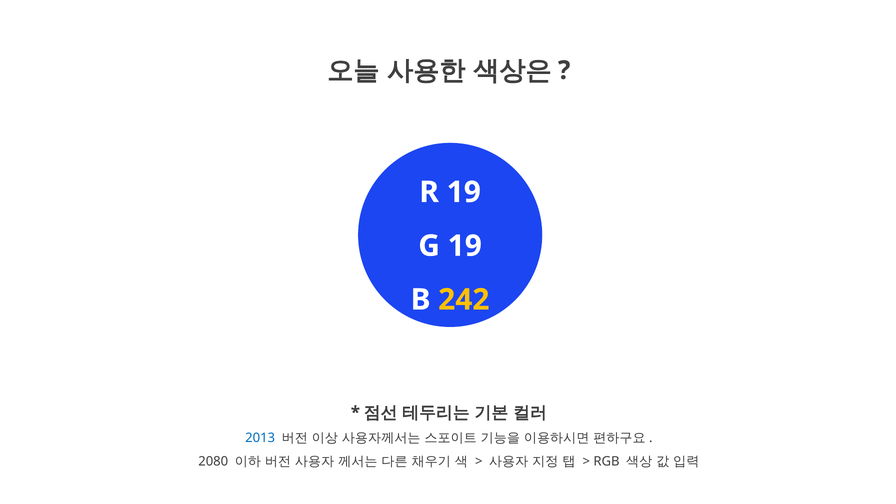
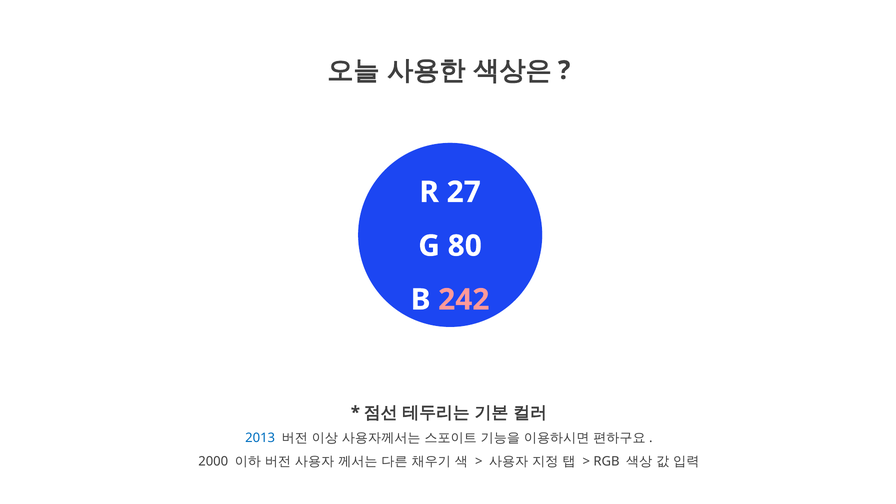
R 19: 19 -> 27
G 19: 19 -> 80
242 colour: yellow -> pink
2080: 2080 -> 2000
